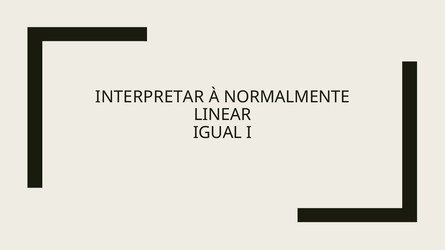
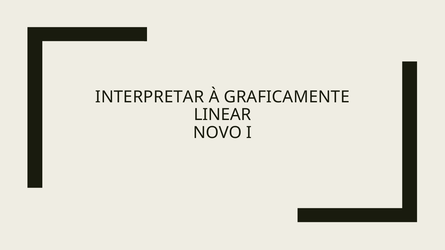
NORMALMENTE: NORMALMENTE -> GRAFICAMENTE
IGUAL: IGUAL -> NOVO
